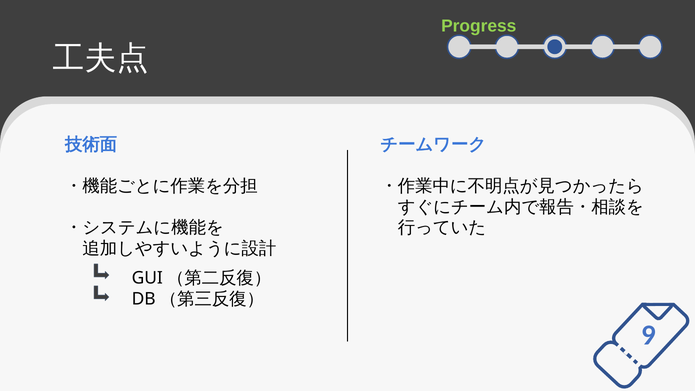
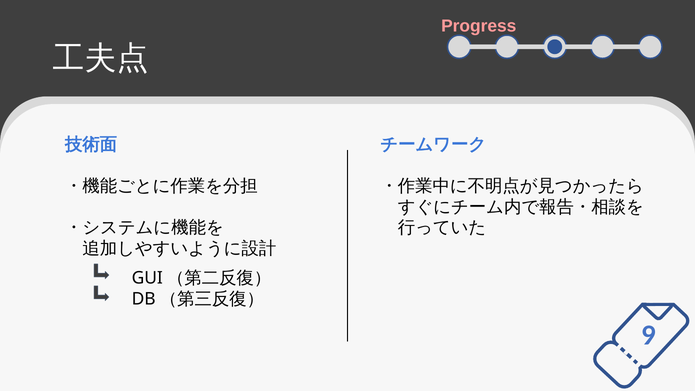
Progress colour: light green -> pink
